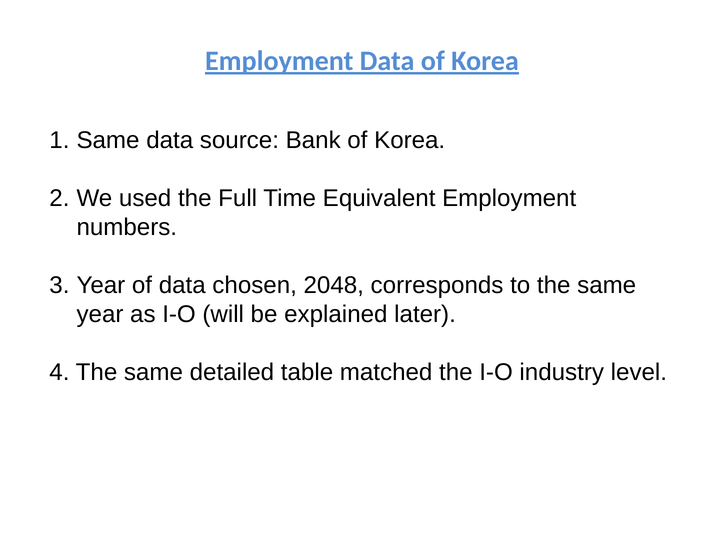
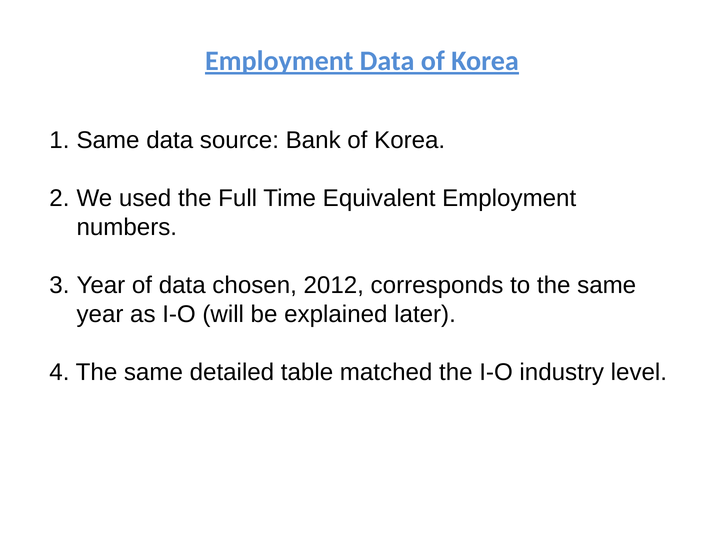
2048: 2048 -> 2012
